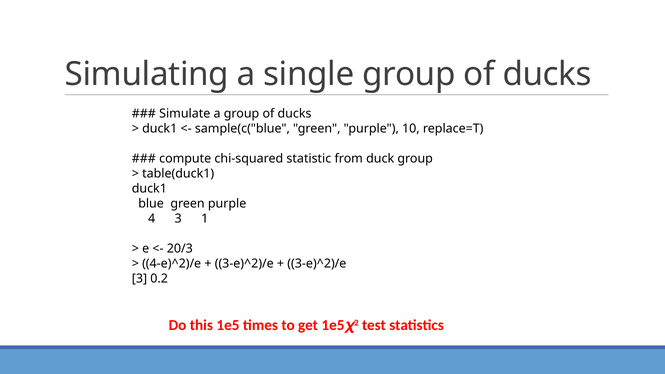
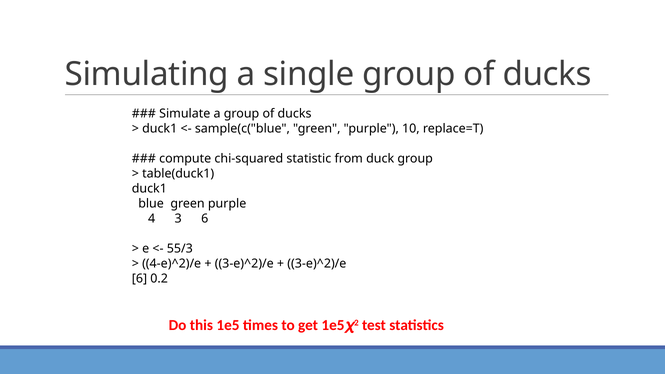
3 1: 1 -> 6
20/3: 20/3 -> 55/3
3 at (139, 278): 3 -> 6
